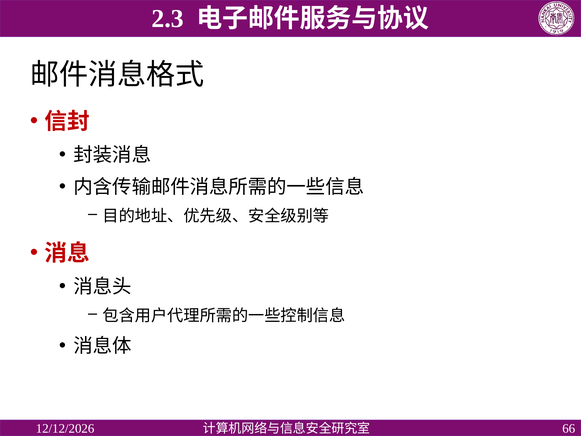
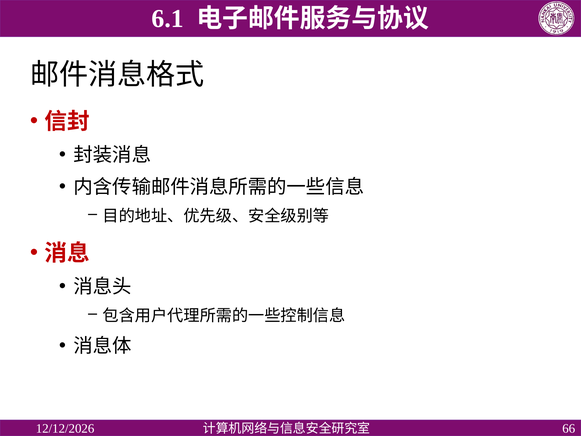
2.3: 2.3 -> 6.1
